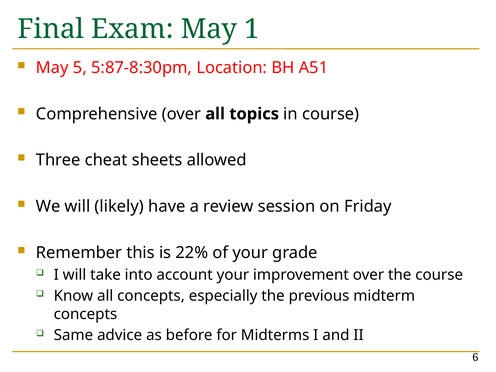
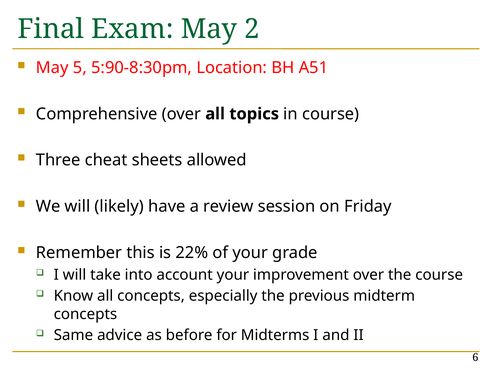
1: 1 -> 2
5:87-8:30pm: 5:87-8:30pm -> 5:90-8:30pm
